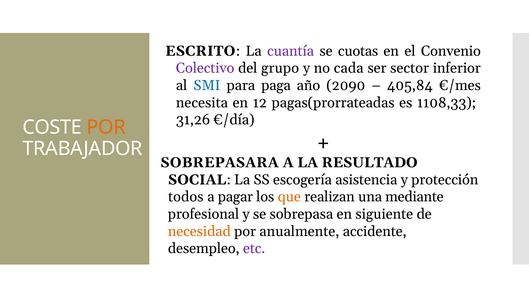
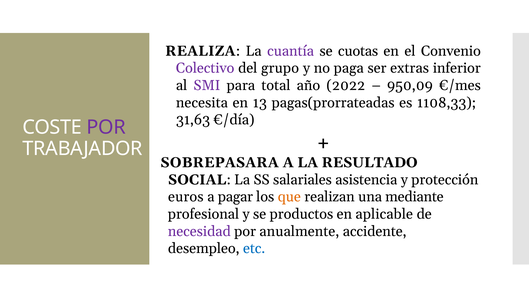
ESCRITO: ESCRITO -> REALIZA
cada: cada -> paga
sector: sector -> extras
SMI colour: blue -> purple
paga: paga -> total
2090: 2090 -> 2022
405,84: 405,84 -> 950,09
12: 12 -> 13
31,26: 31,26 -> 31,63
POR at (106, 127) colour: orange -> purple
escogería: escogería -> salariales
todos: todos -> euros
sobrepasa: sobrepasa -> productos
siguiente: siguiente -> aplicable
necesidad colour: orange -> purple
etc colour: purple -> blue
